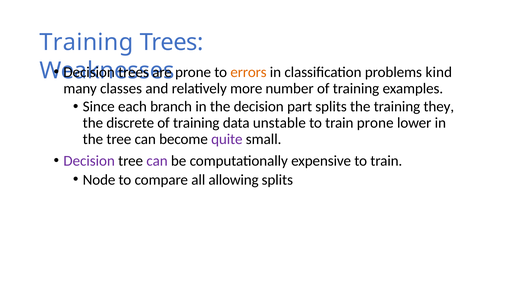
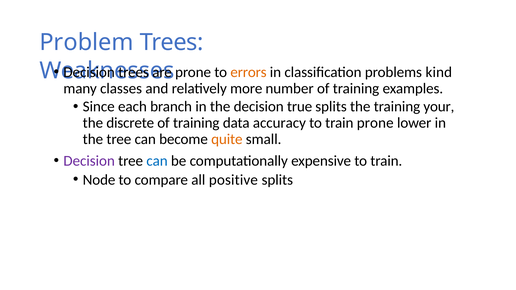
Training at (86, 42): Training -> Problem
part: part -> true
they: they -> your
unstable: unstable -> accuracy
quite colour: purple -> orange
can at (157, 161) colour: purple -> blue
allowing: allowing -> positive
